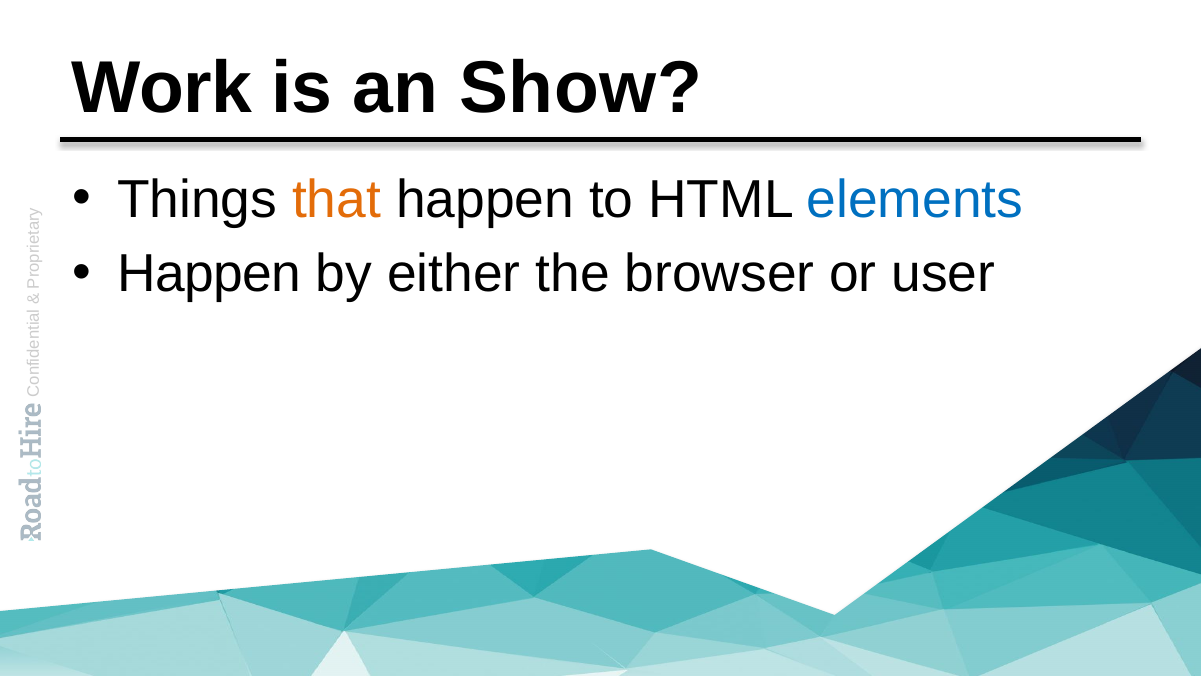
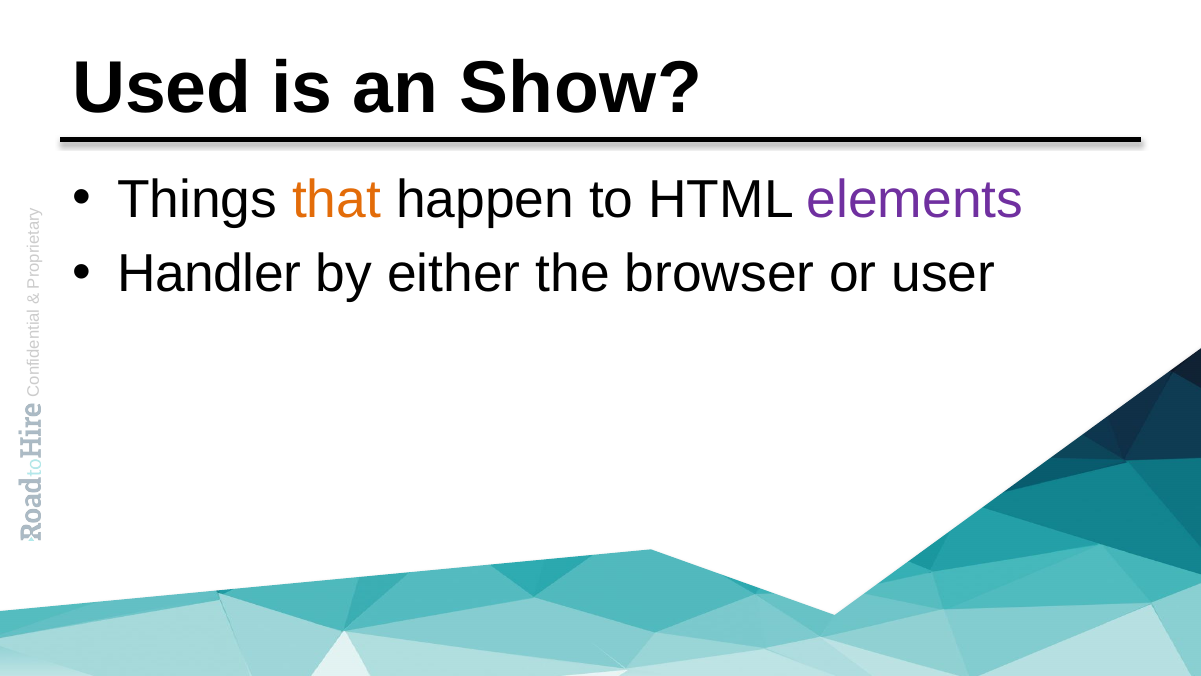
Work: Work -> Used
elements colour: blue -> purple
Happen at (209, 274): Happen -> Handler
